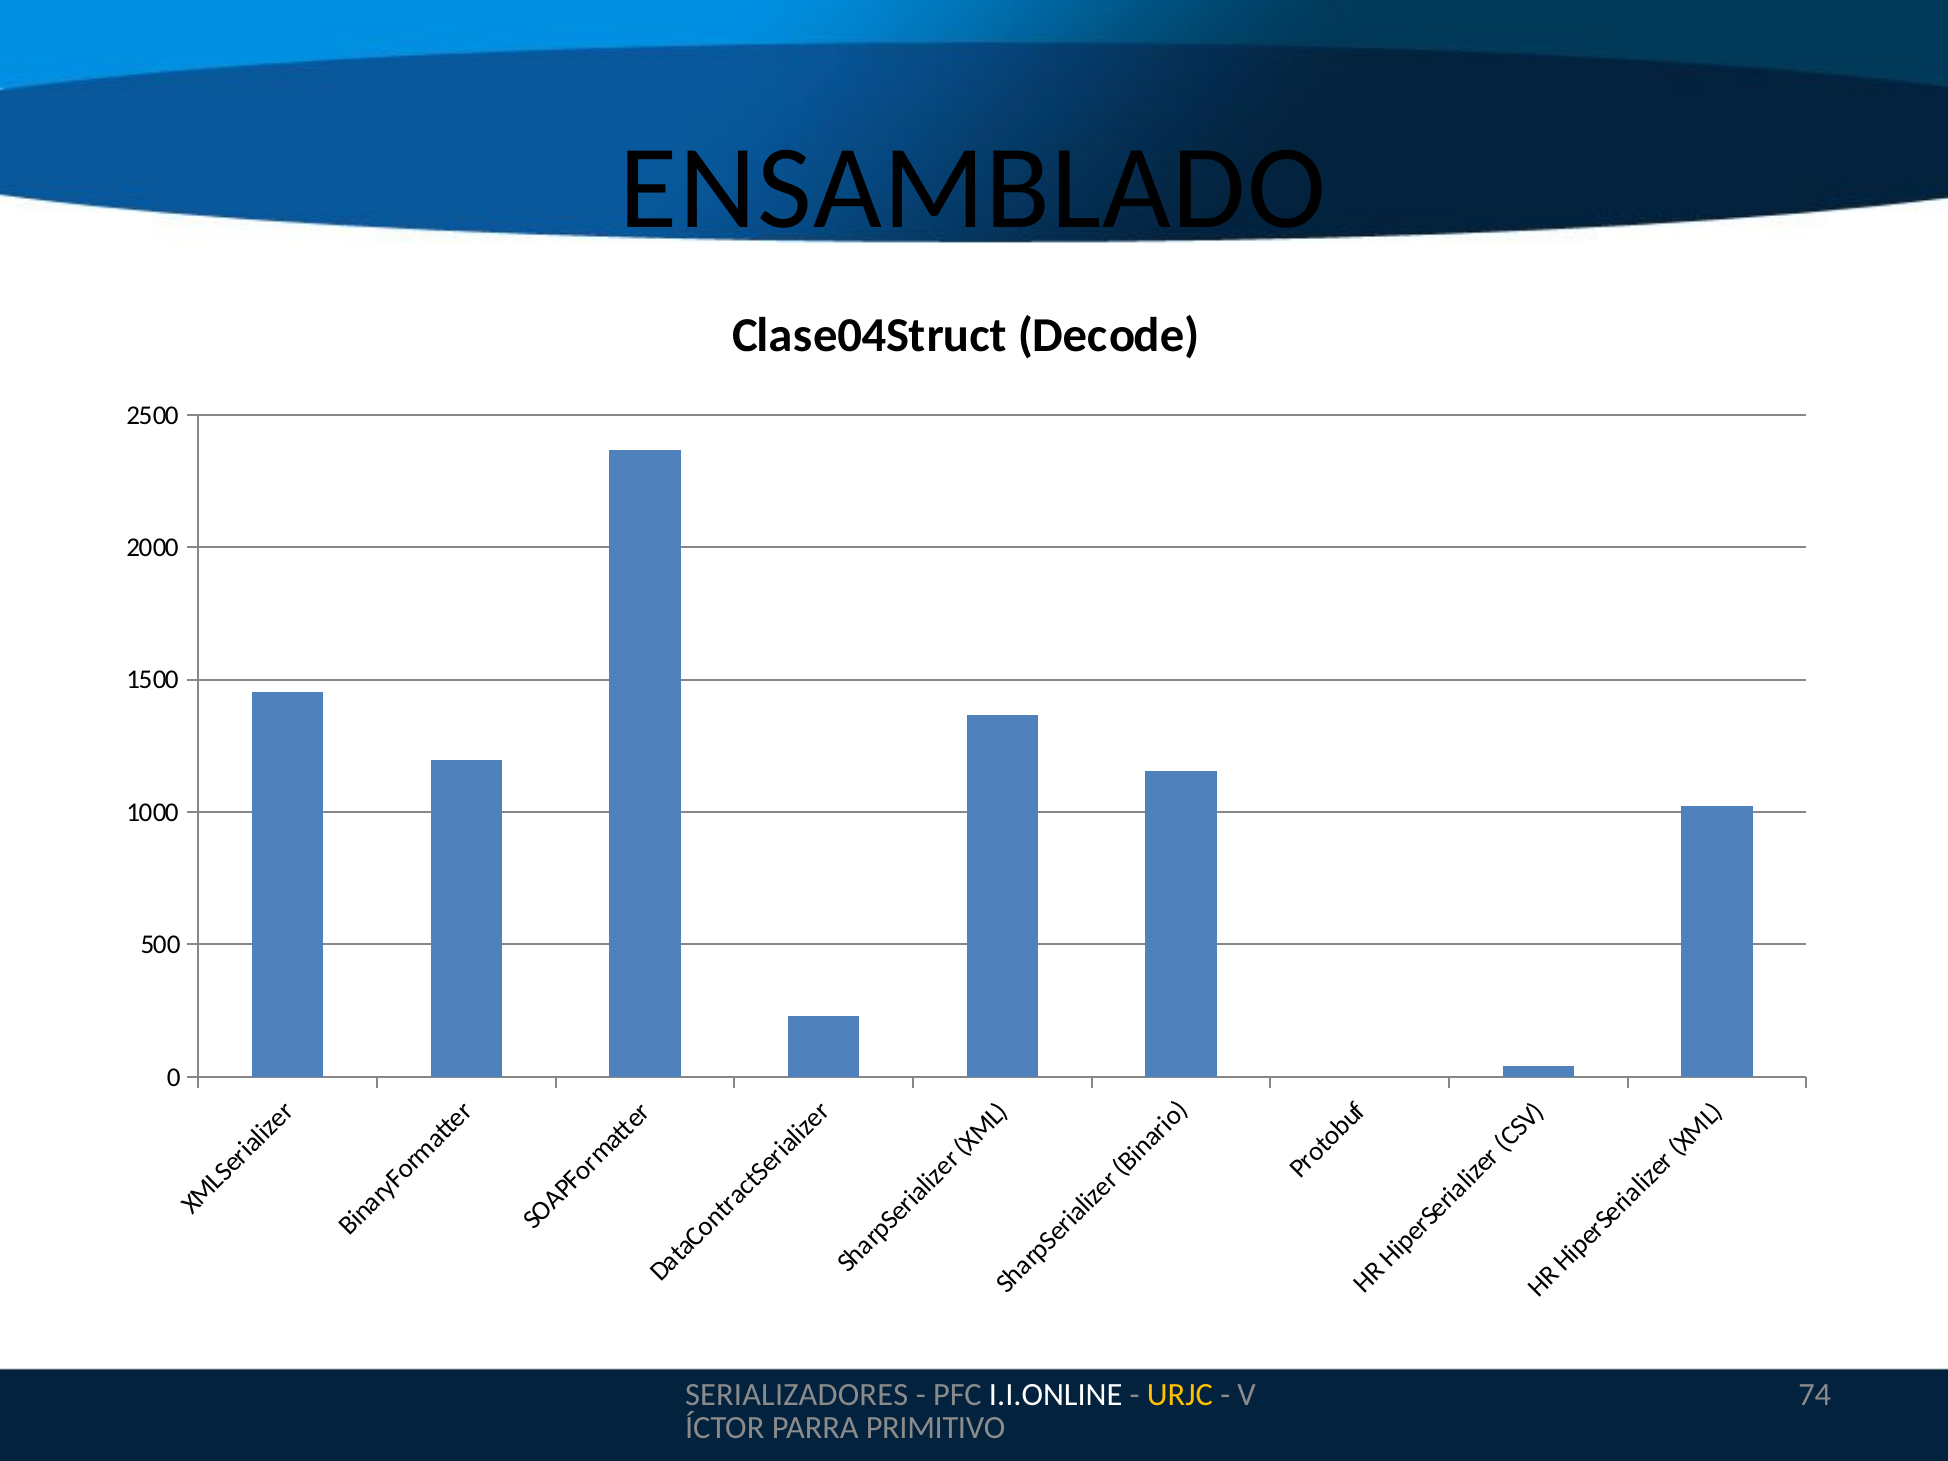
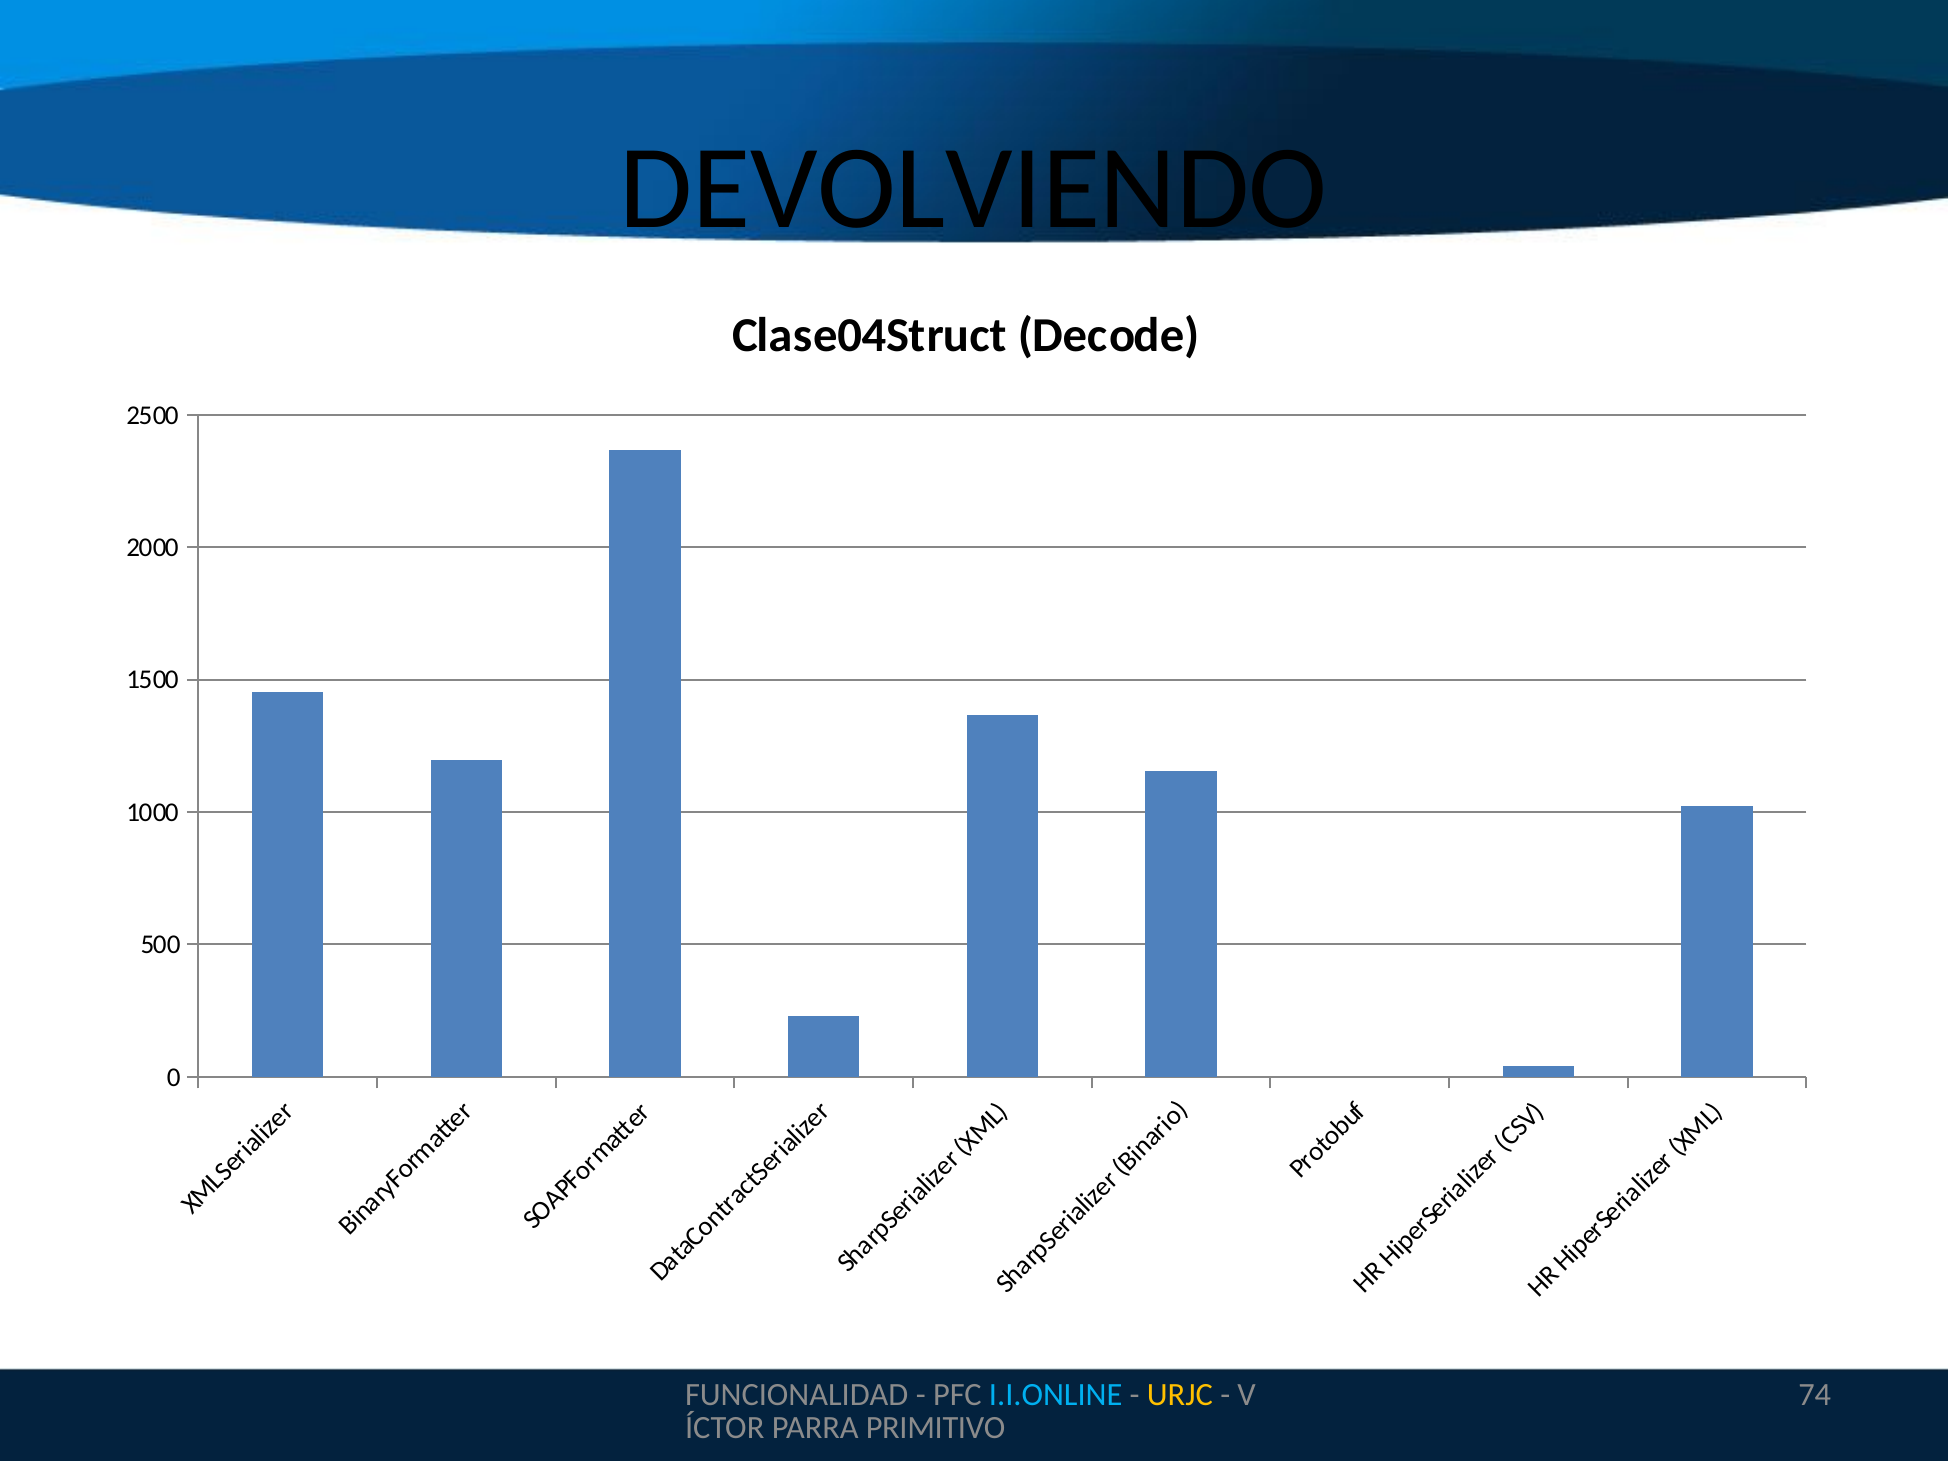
ENSAMBLADO: ENSAMBLADO -> DEVOLVIENDO
SERIALIZADORES: SERIALIZADORES -> FUNCIONALIDAD
I.I.ONLINE colour: white -> light blue
